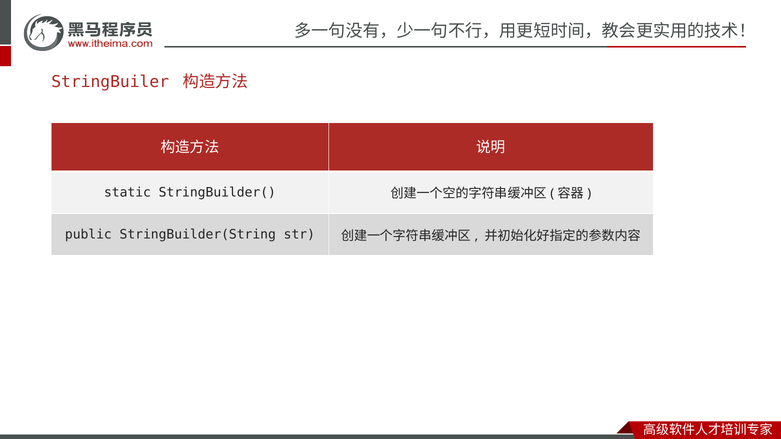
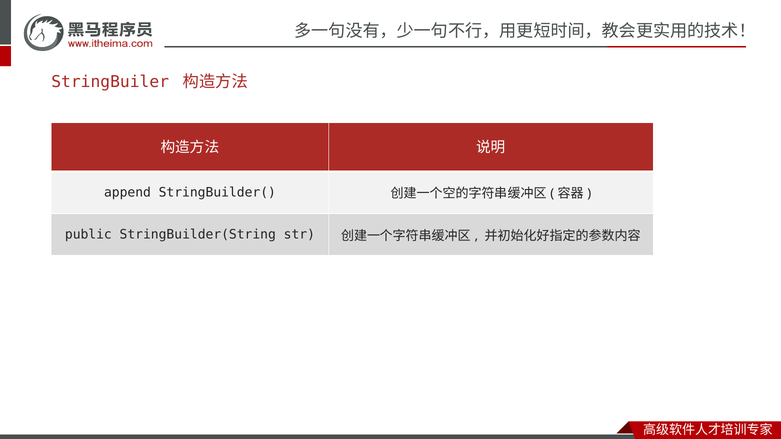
static: static -> append
